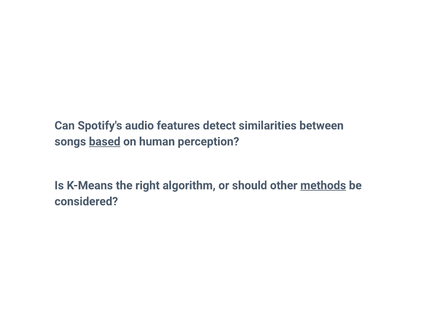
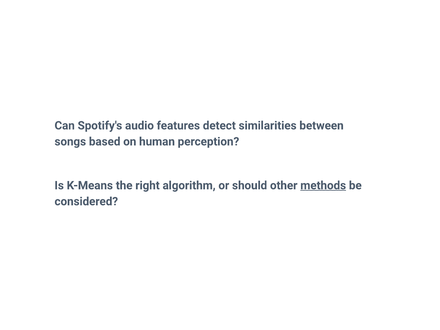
based underline: present -> none
